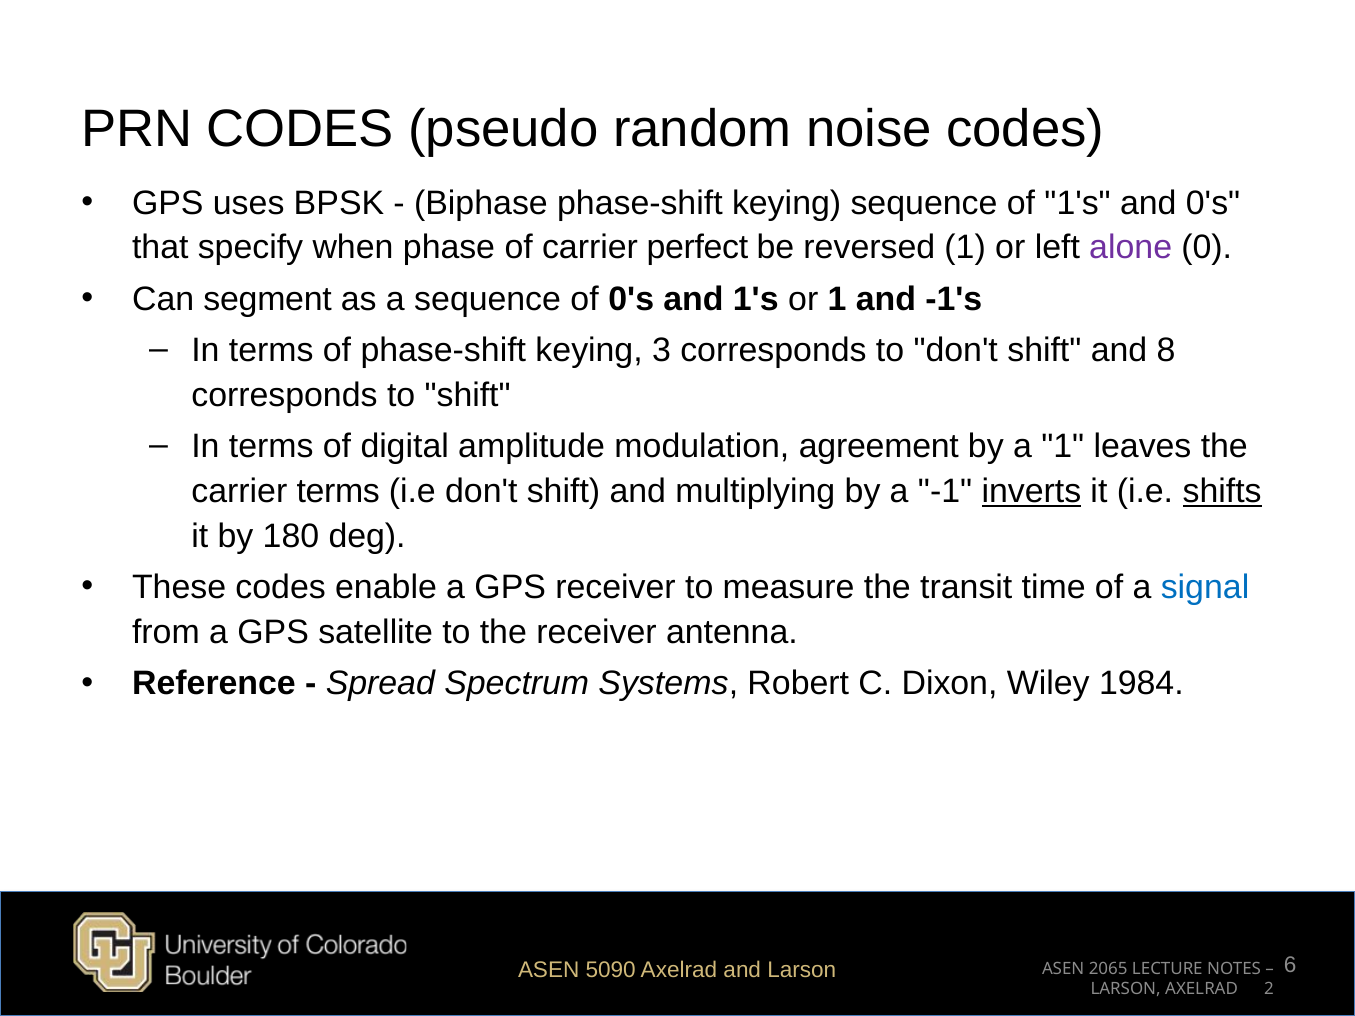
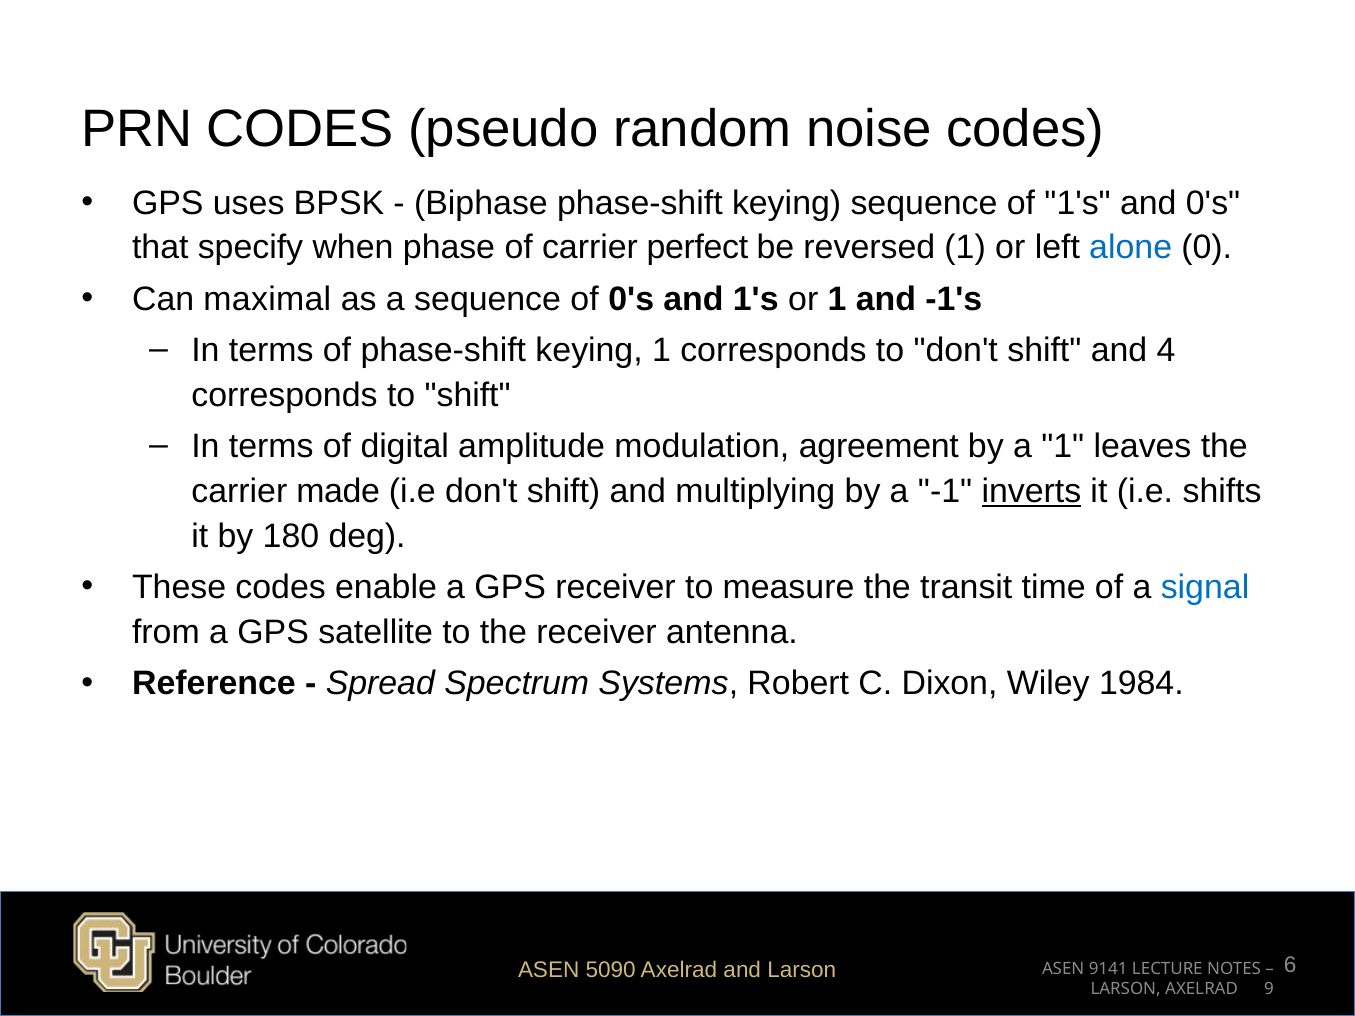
alone colour: purple -> blue
segment: segment -> maximal
keying 3: 3 -> 1
8: 8 -> 4
carrier terms: terms -> made
shifts underline: present -> none
2065: 2065 -> 9141
2: 2 -> 9
